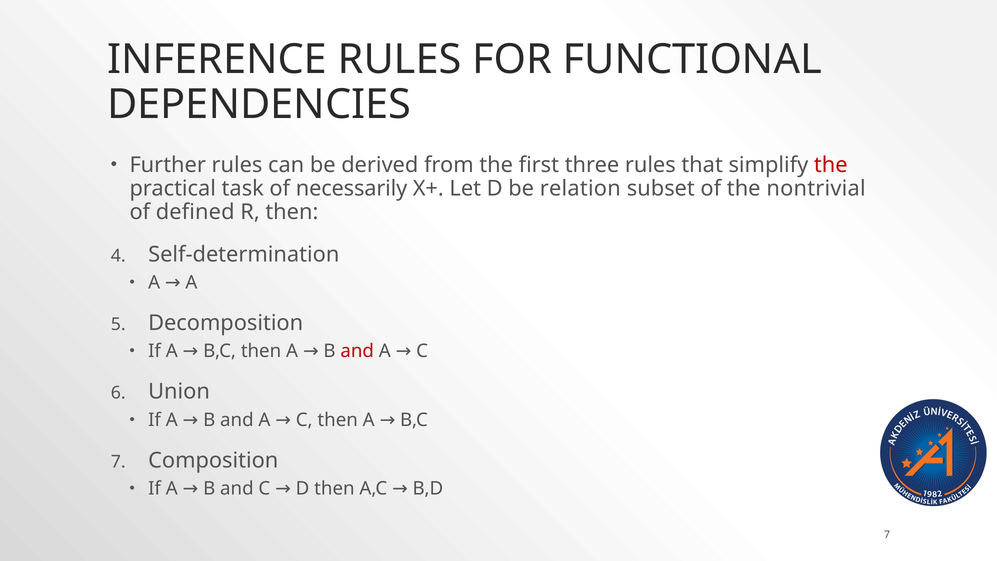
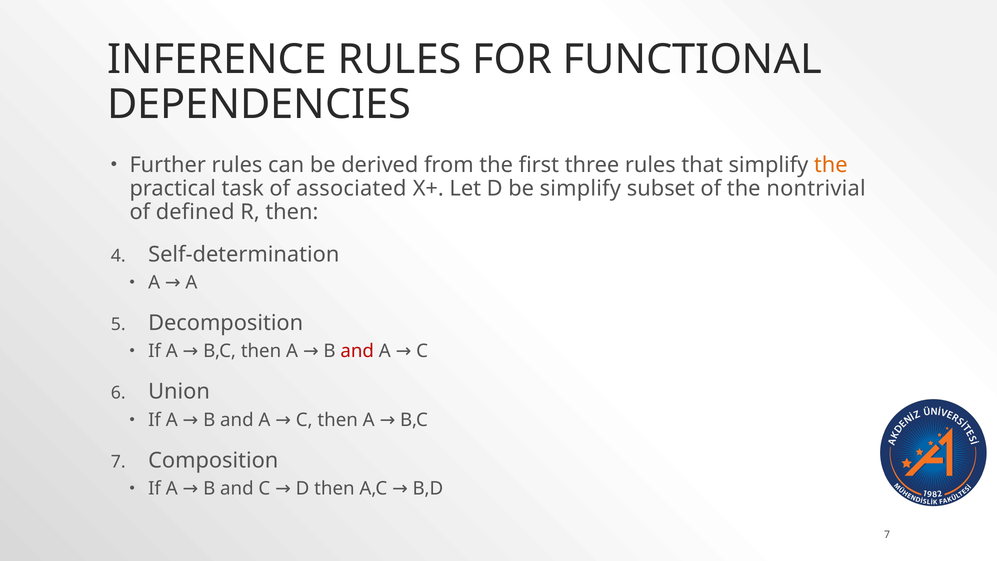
the at (831, 165) colour: red -> orange
necessarily: necessarily -> associated
be relation: relation -> simplify
